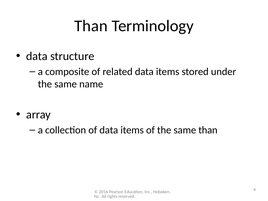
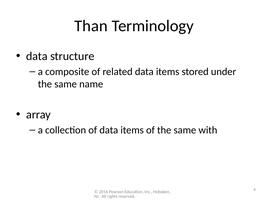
same than: than -> with
